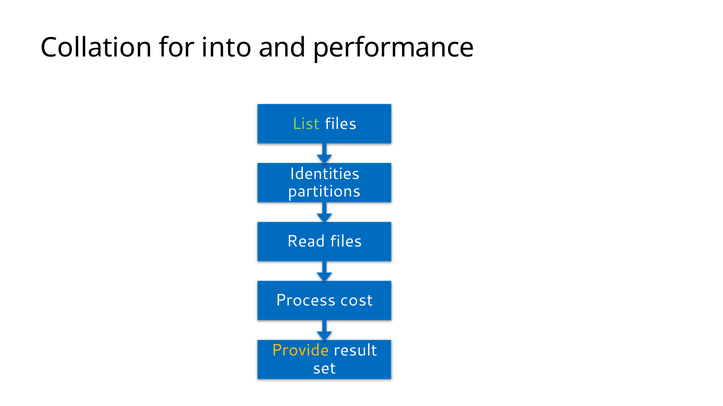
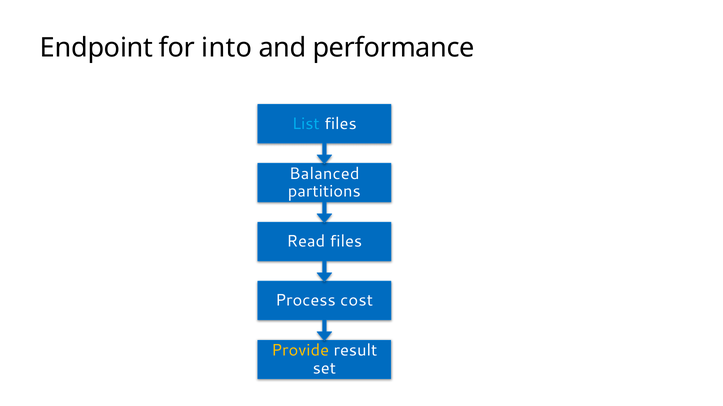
Collation: Collation -> Endpoint
List colour: light green -> light blue
Identities: Identities -> Balanced
